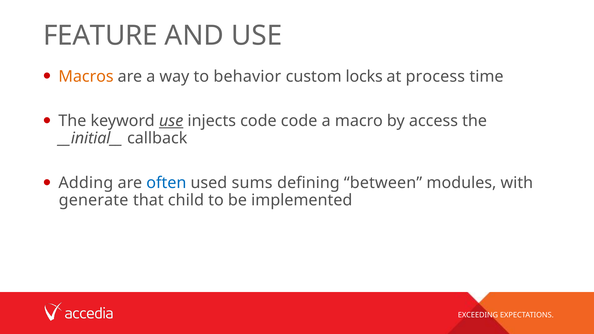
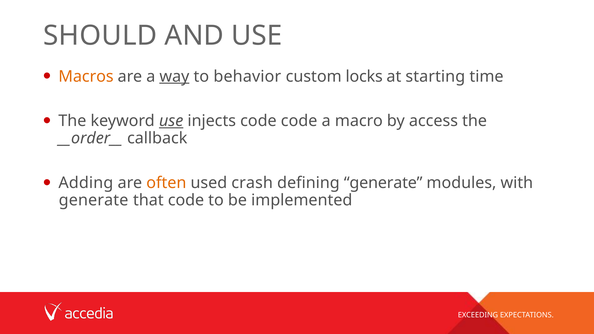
FEATURE: FEATURE -> SHOULD
way underline: none -> present
process: process -> starting
__initial__: __initial__ -> __order__
often colour: blue -> orange
sums: sums -> crash
defining between: between -> generate
that child: child -> code
